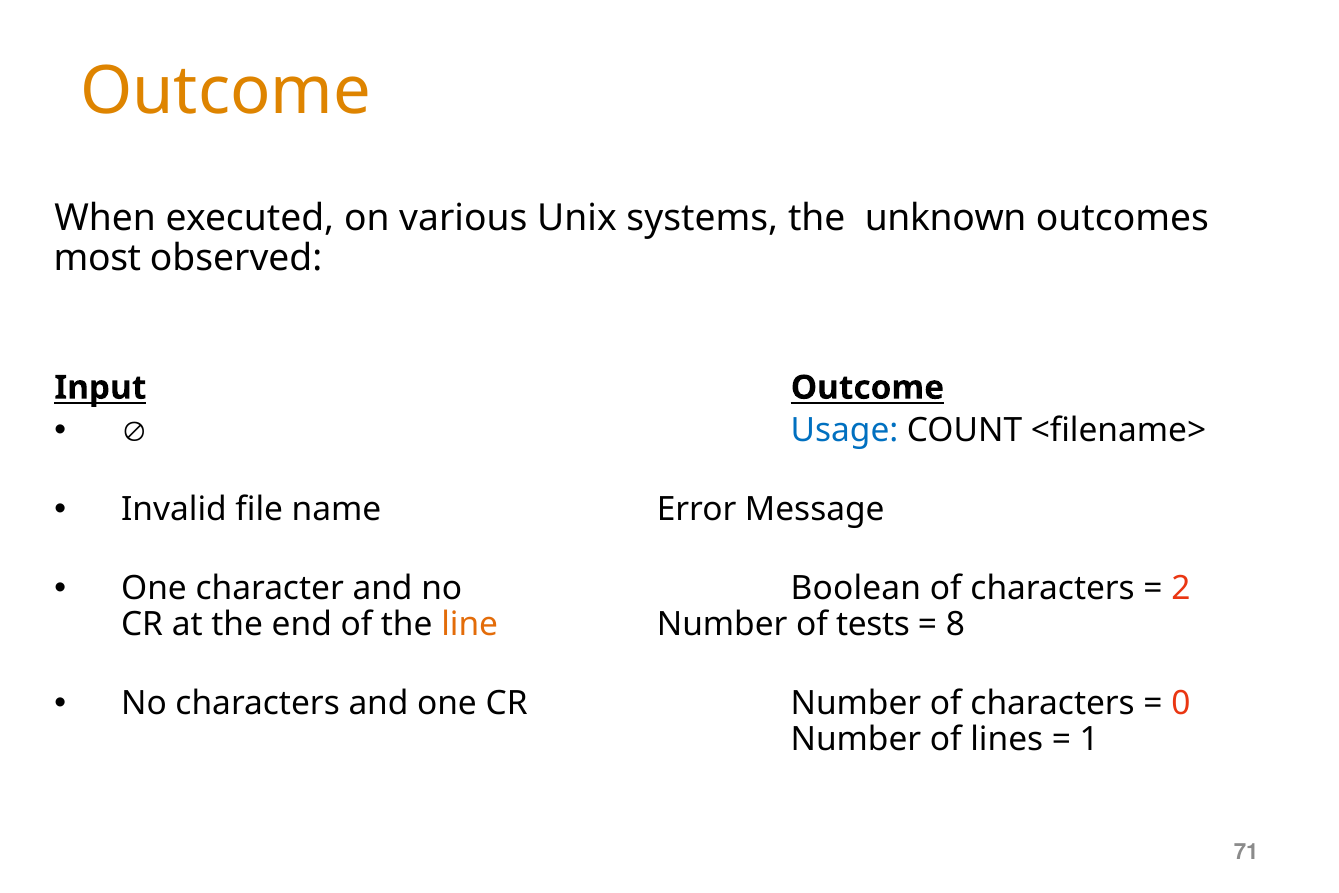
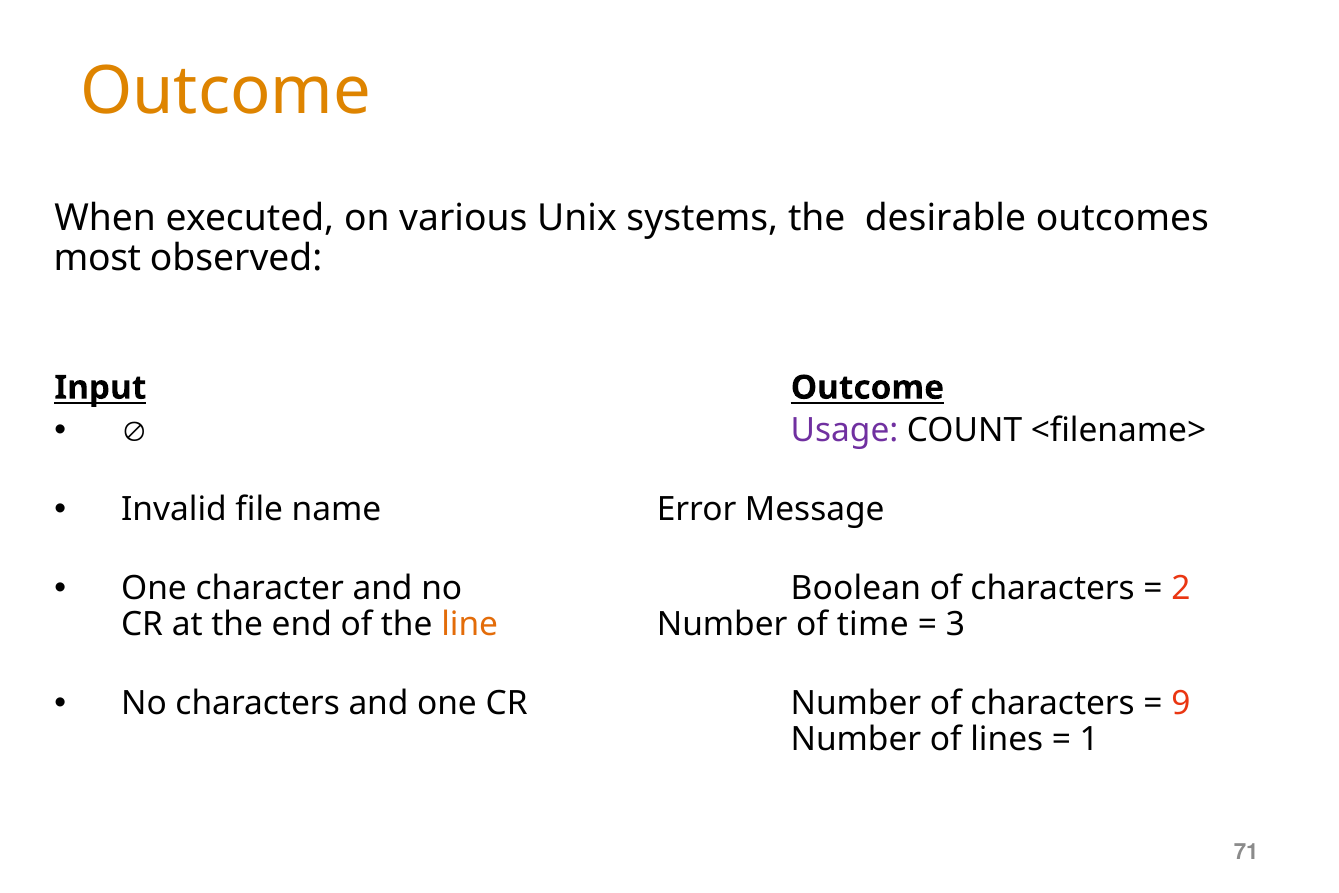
unknown: unknown -> desirable
Usage colour: blue -> purple
tests: tests -> time
8: 8 -> 3
0: 0 -> 9
